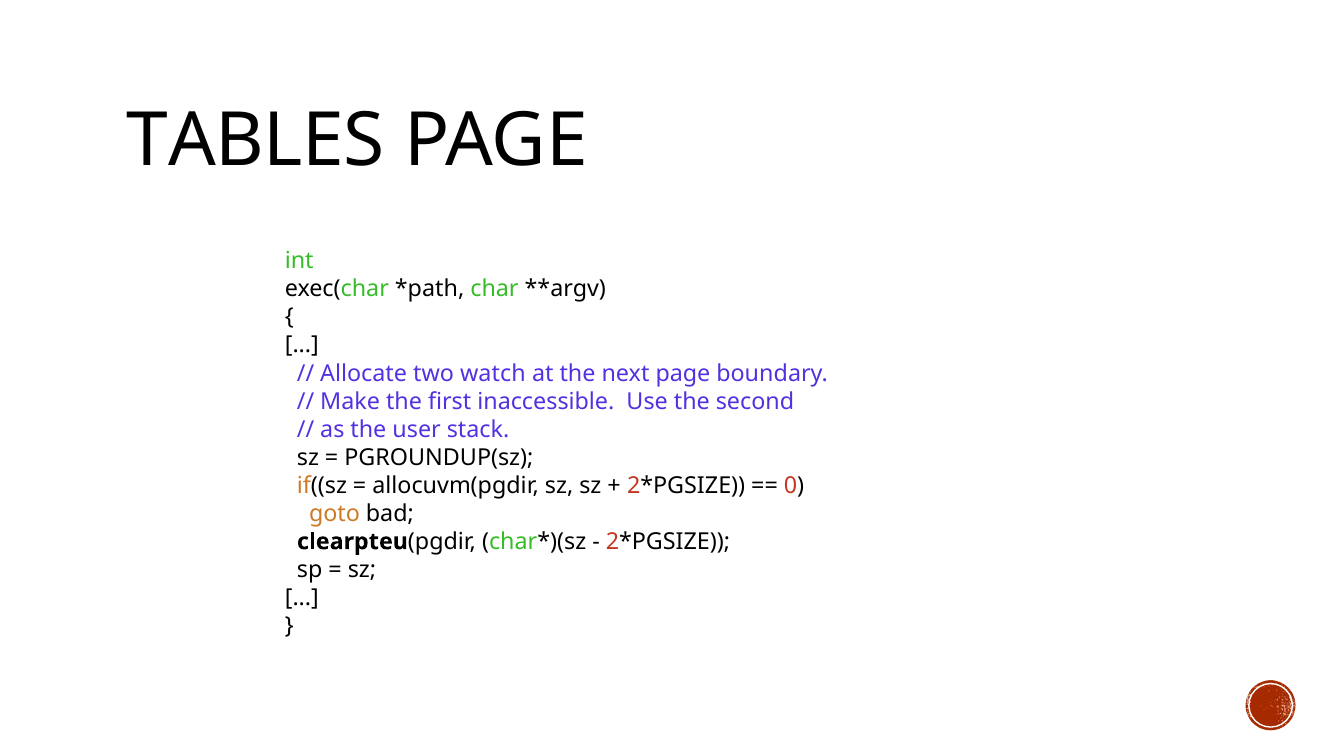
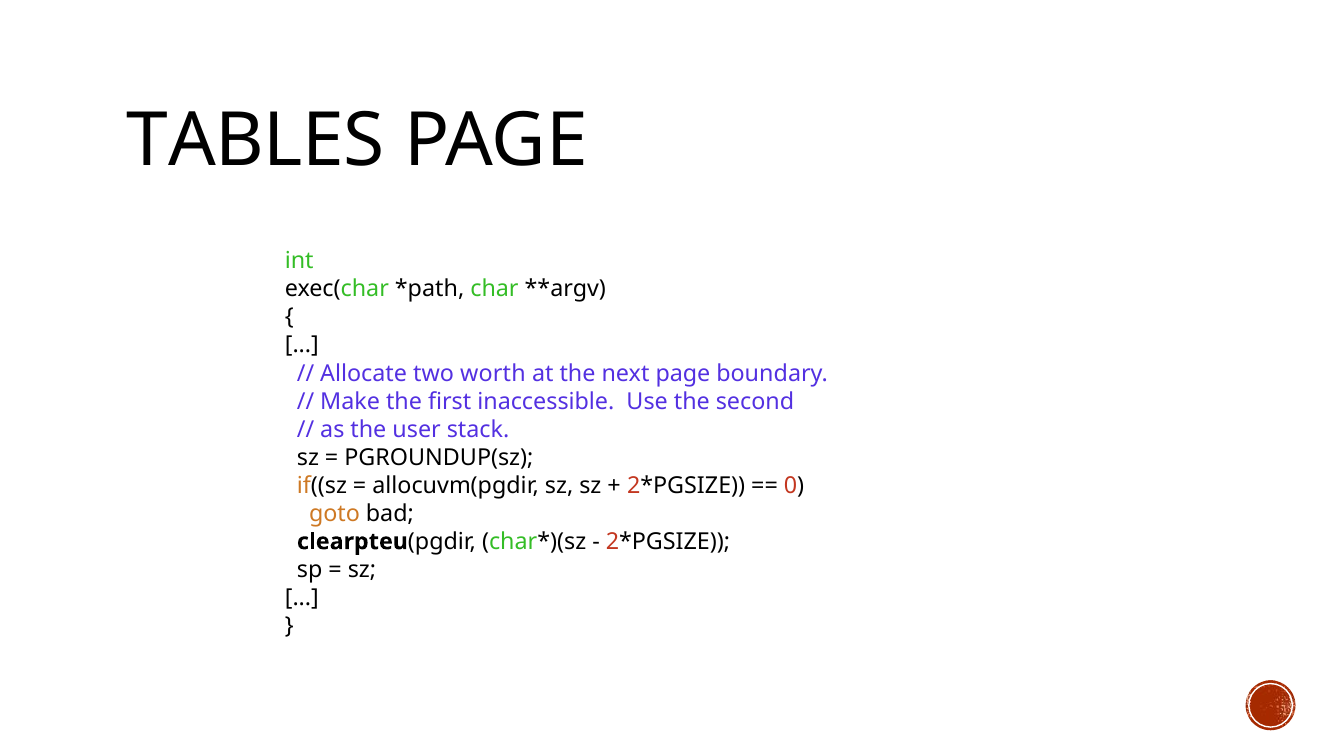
watch: watch -> worth
